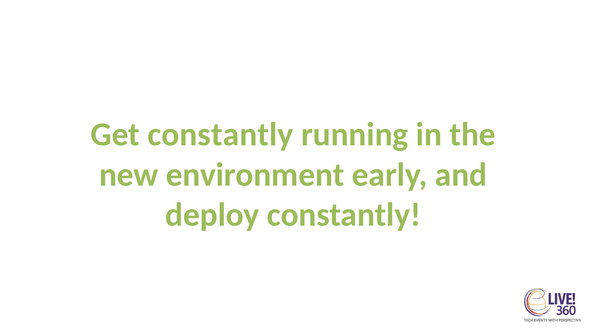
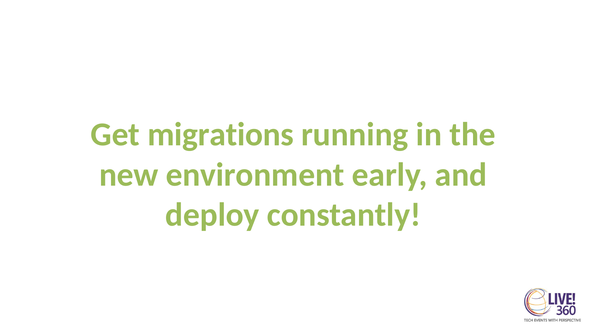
Get constantly: constantly -> migrations
